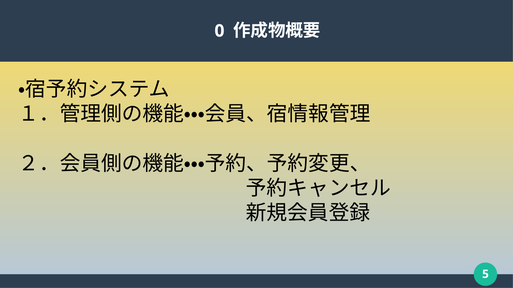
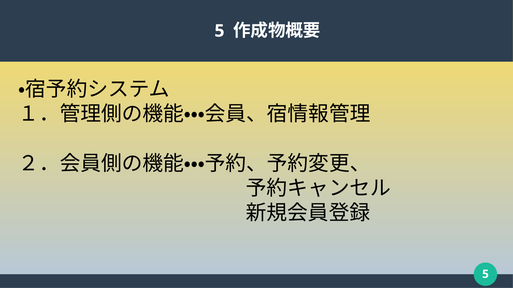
0 at (219, 31): 0 -> 5
